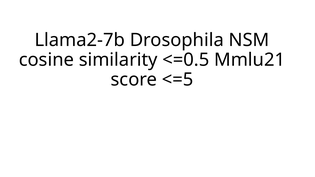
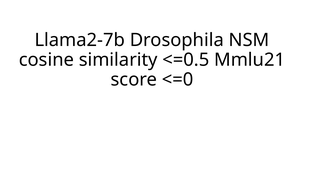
<=5: <=5 -> <=0
